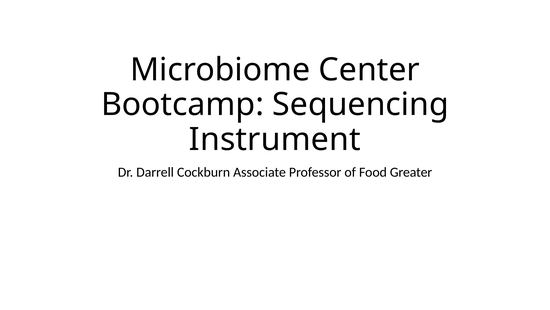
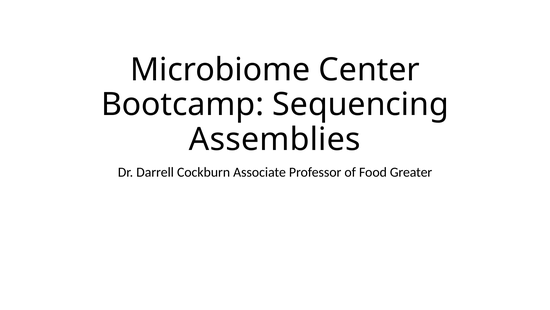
Instrument: Instrument -> Assemblies
